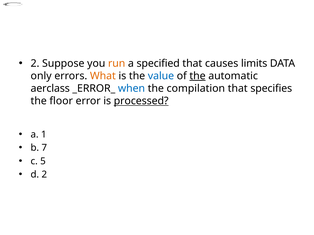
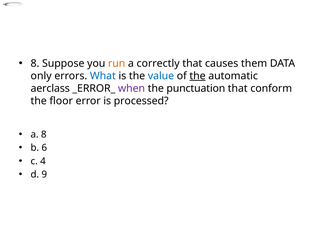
2 at (35, 64): 2 -> 8
specified: specified -> correctly
limits: limits -> them
What colour: orange -> blue
when colour: blue -> purple
compilation: compilation -> punctuation
specifies: specifies -> conform
processed underline: present -> none
a 1: 1 -> 8
7: 7 -> 6
5: 5 -> 4
d 2: 2 -> 9
